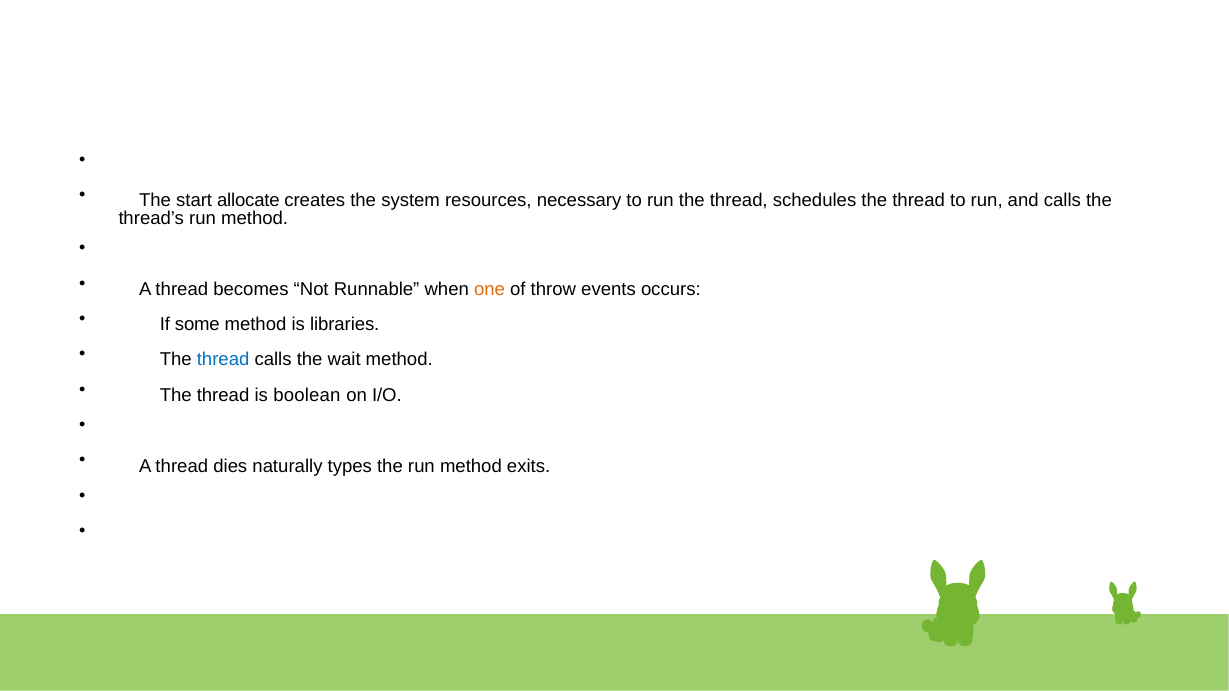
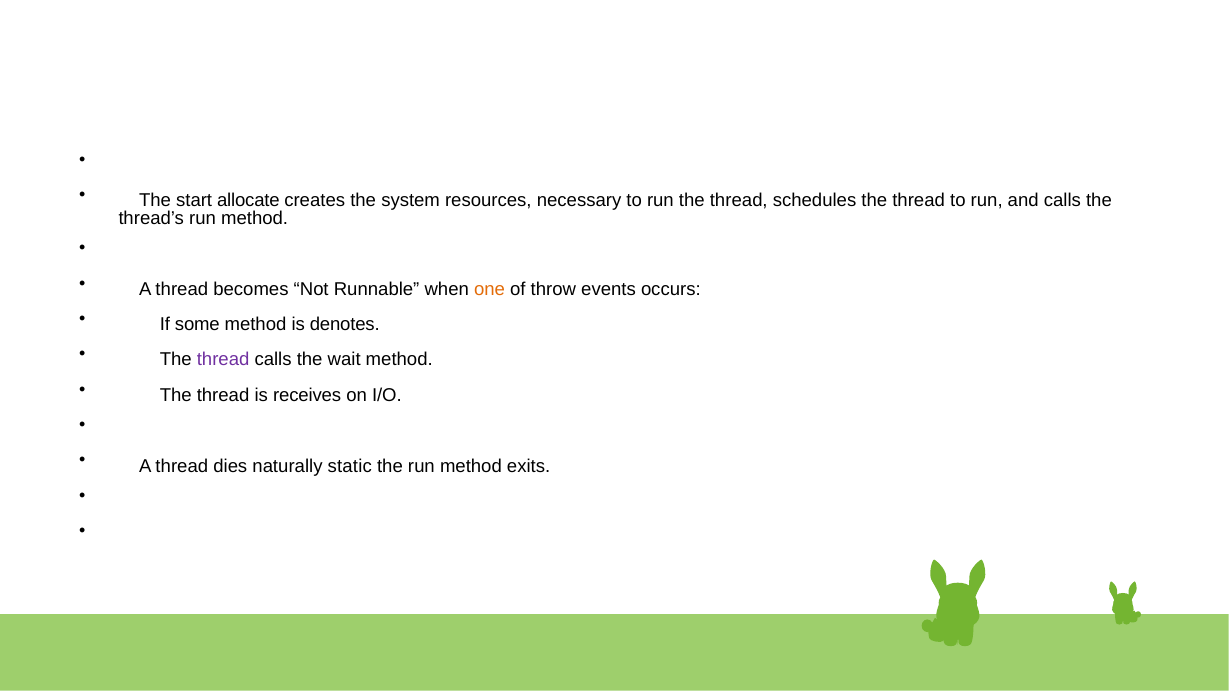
libraries: libraries -> denotes
thread at (223, 360) colour: blue -> purple
boolean: boolean -> receives
types: types -> static
